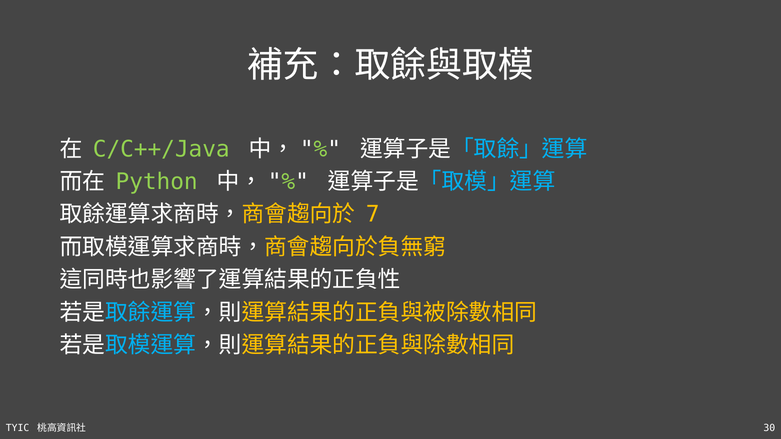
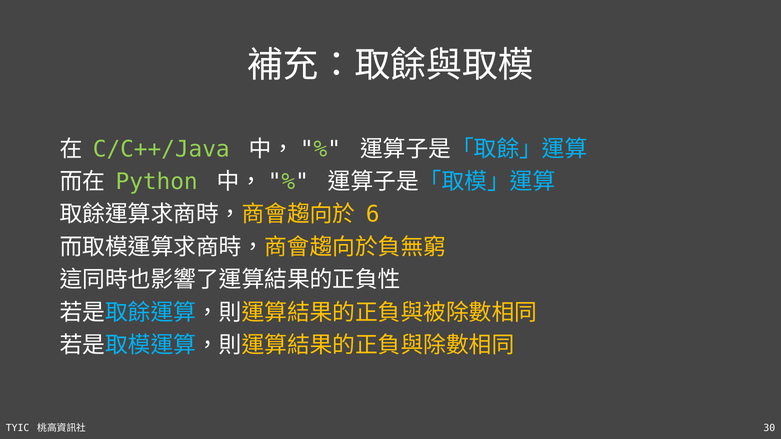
7: 7 -> 6
